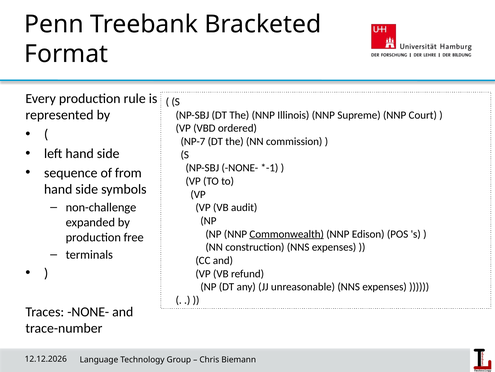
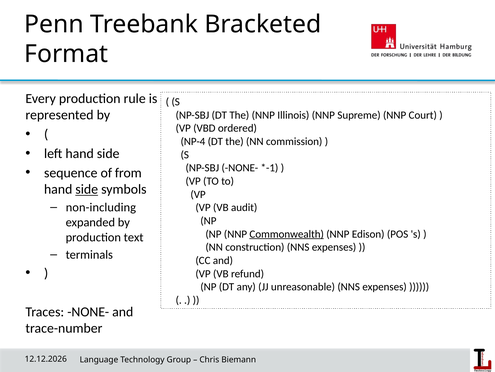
NP-7: NP-7 -> NP-4
side at (87, 189) underline: none -> present
non-challenge: non-challenge -> non-including
free: free -> text
